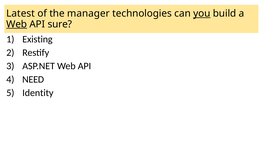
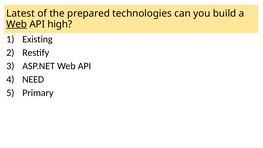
manager: manager -> prepared
you underline: present -> none
sure: sure -> high
Identity: Identity -> Primary
